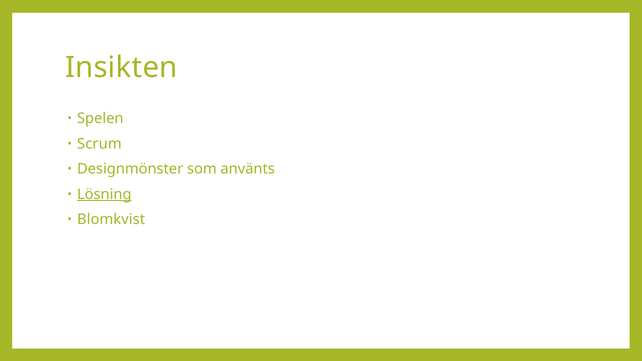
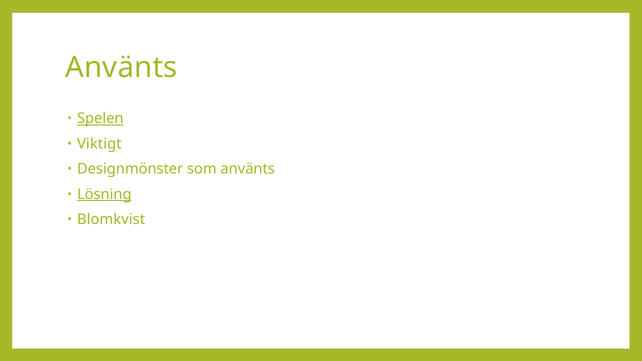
Insikten at (121, 68): Insikten -> Använts
Spelen underline: none -> present
Scrum: Scrum -> Viktigt
